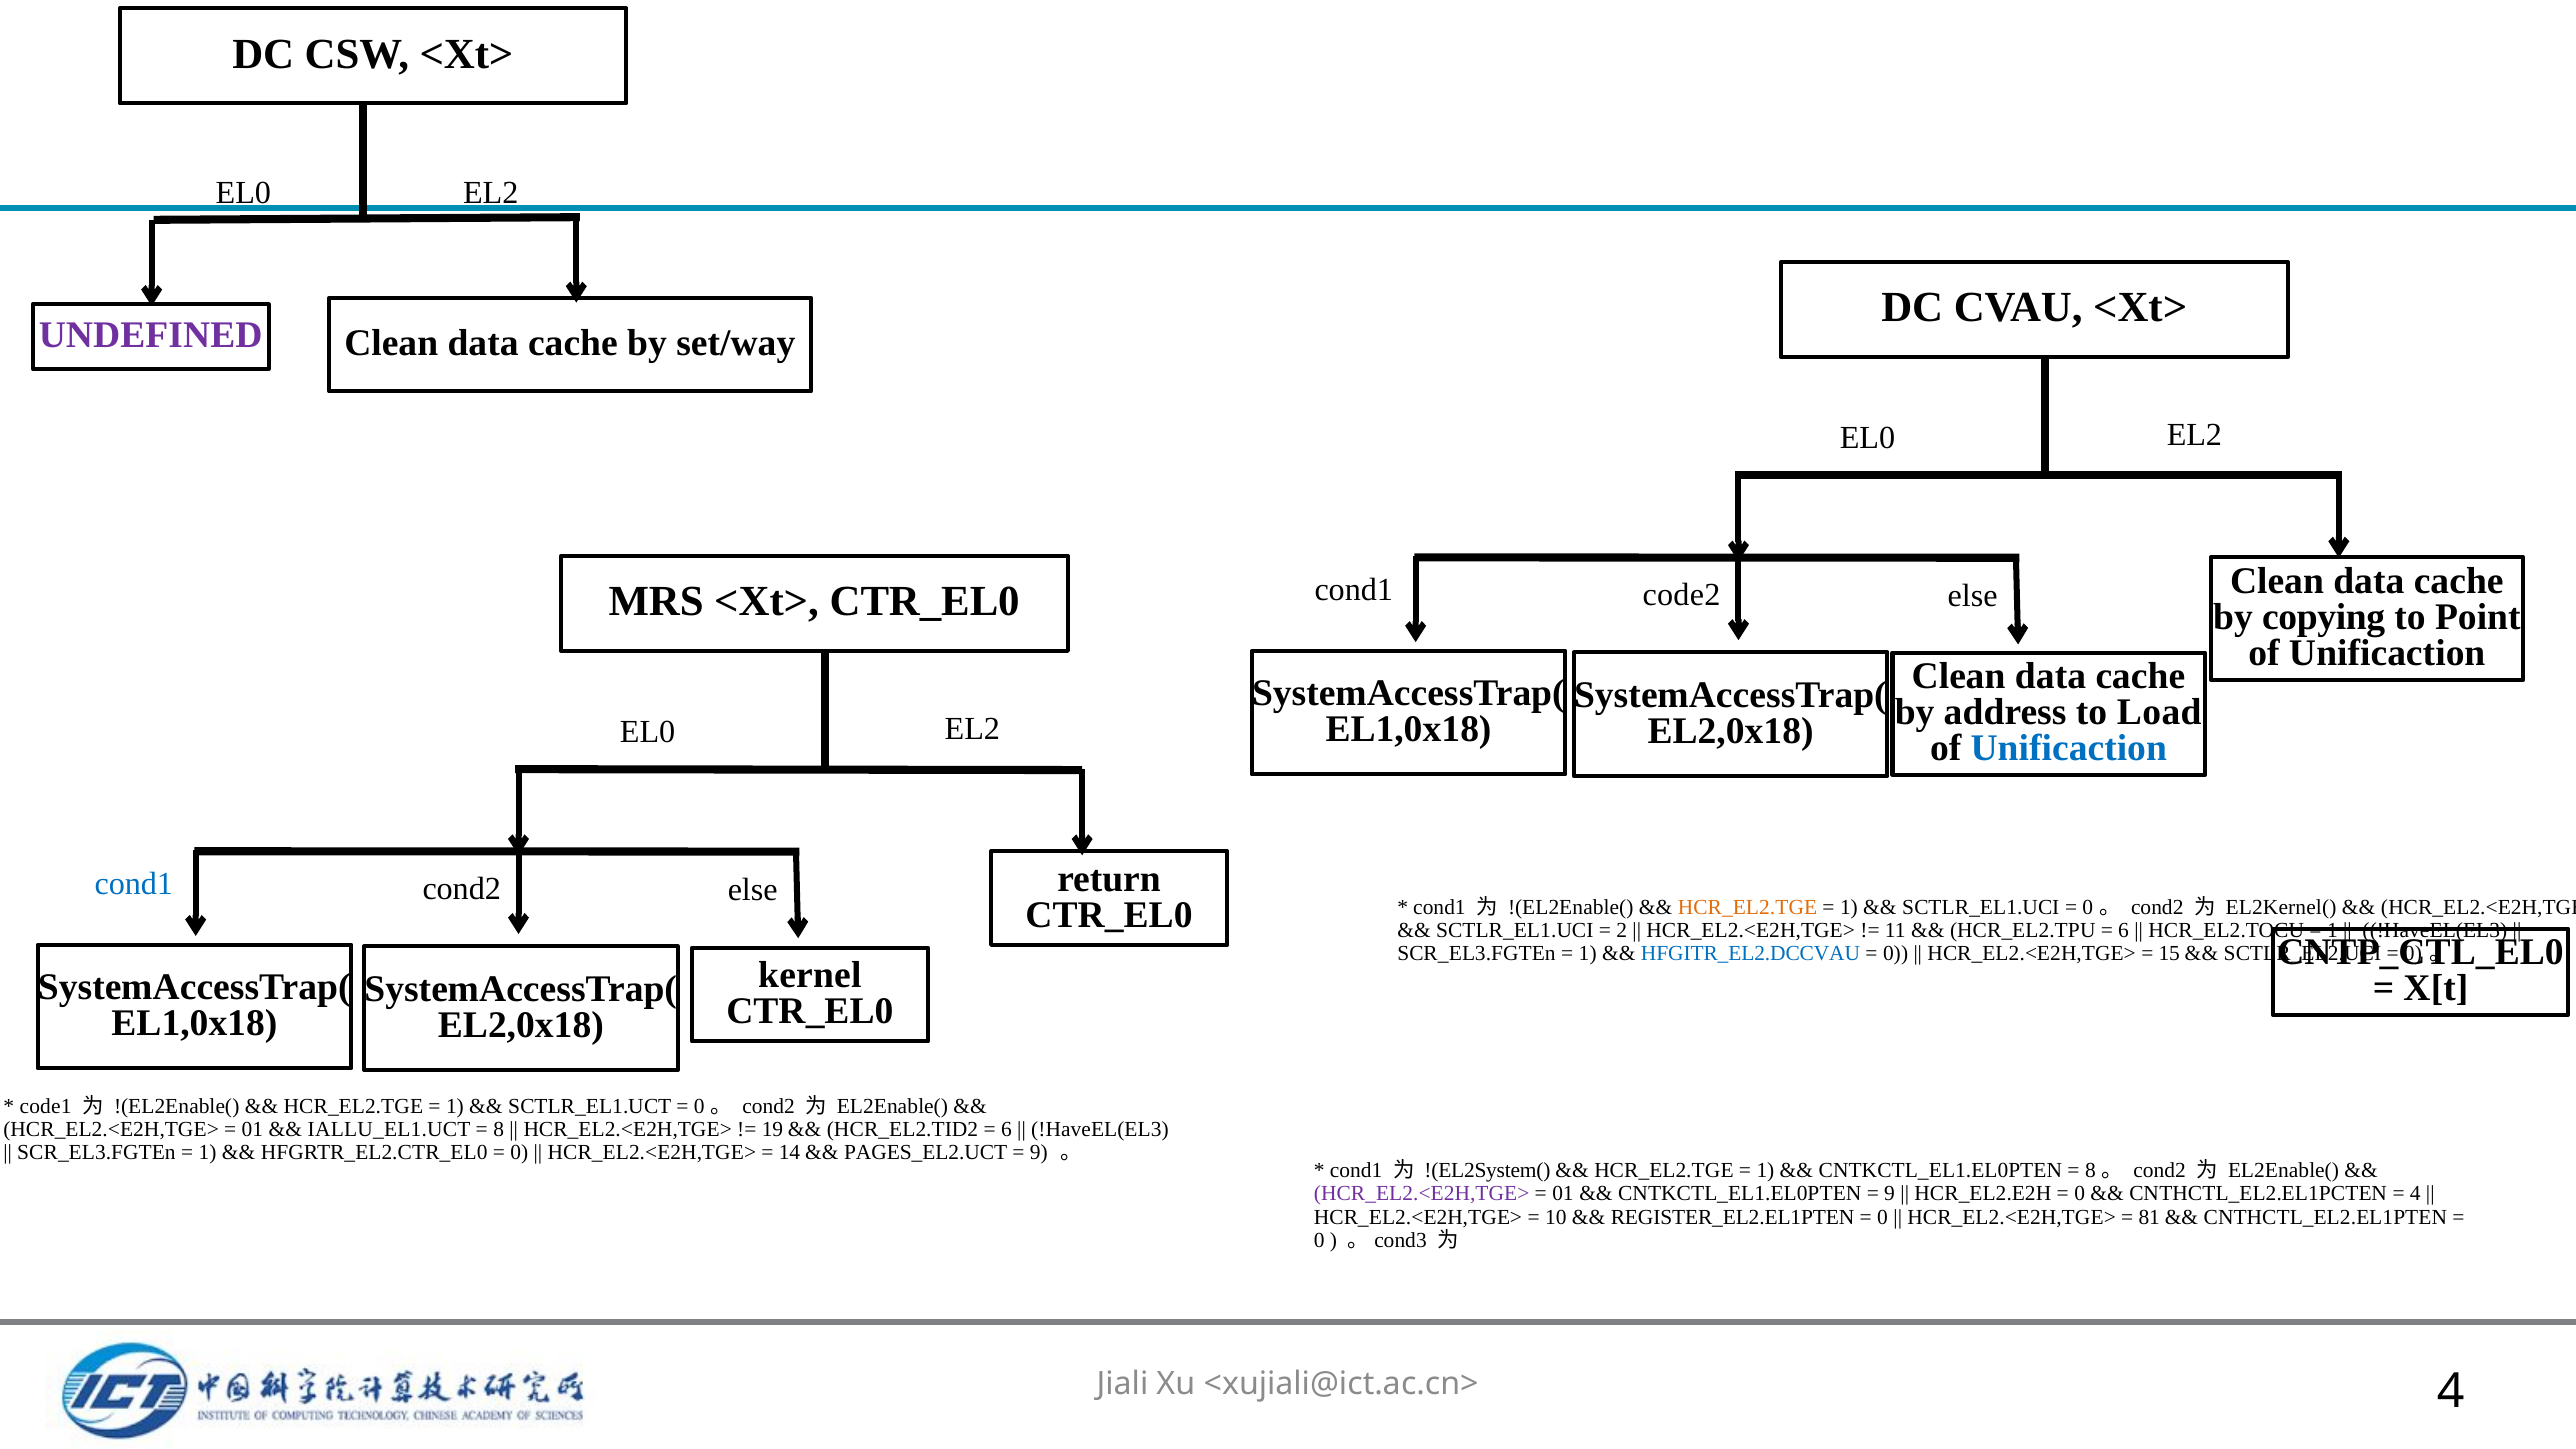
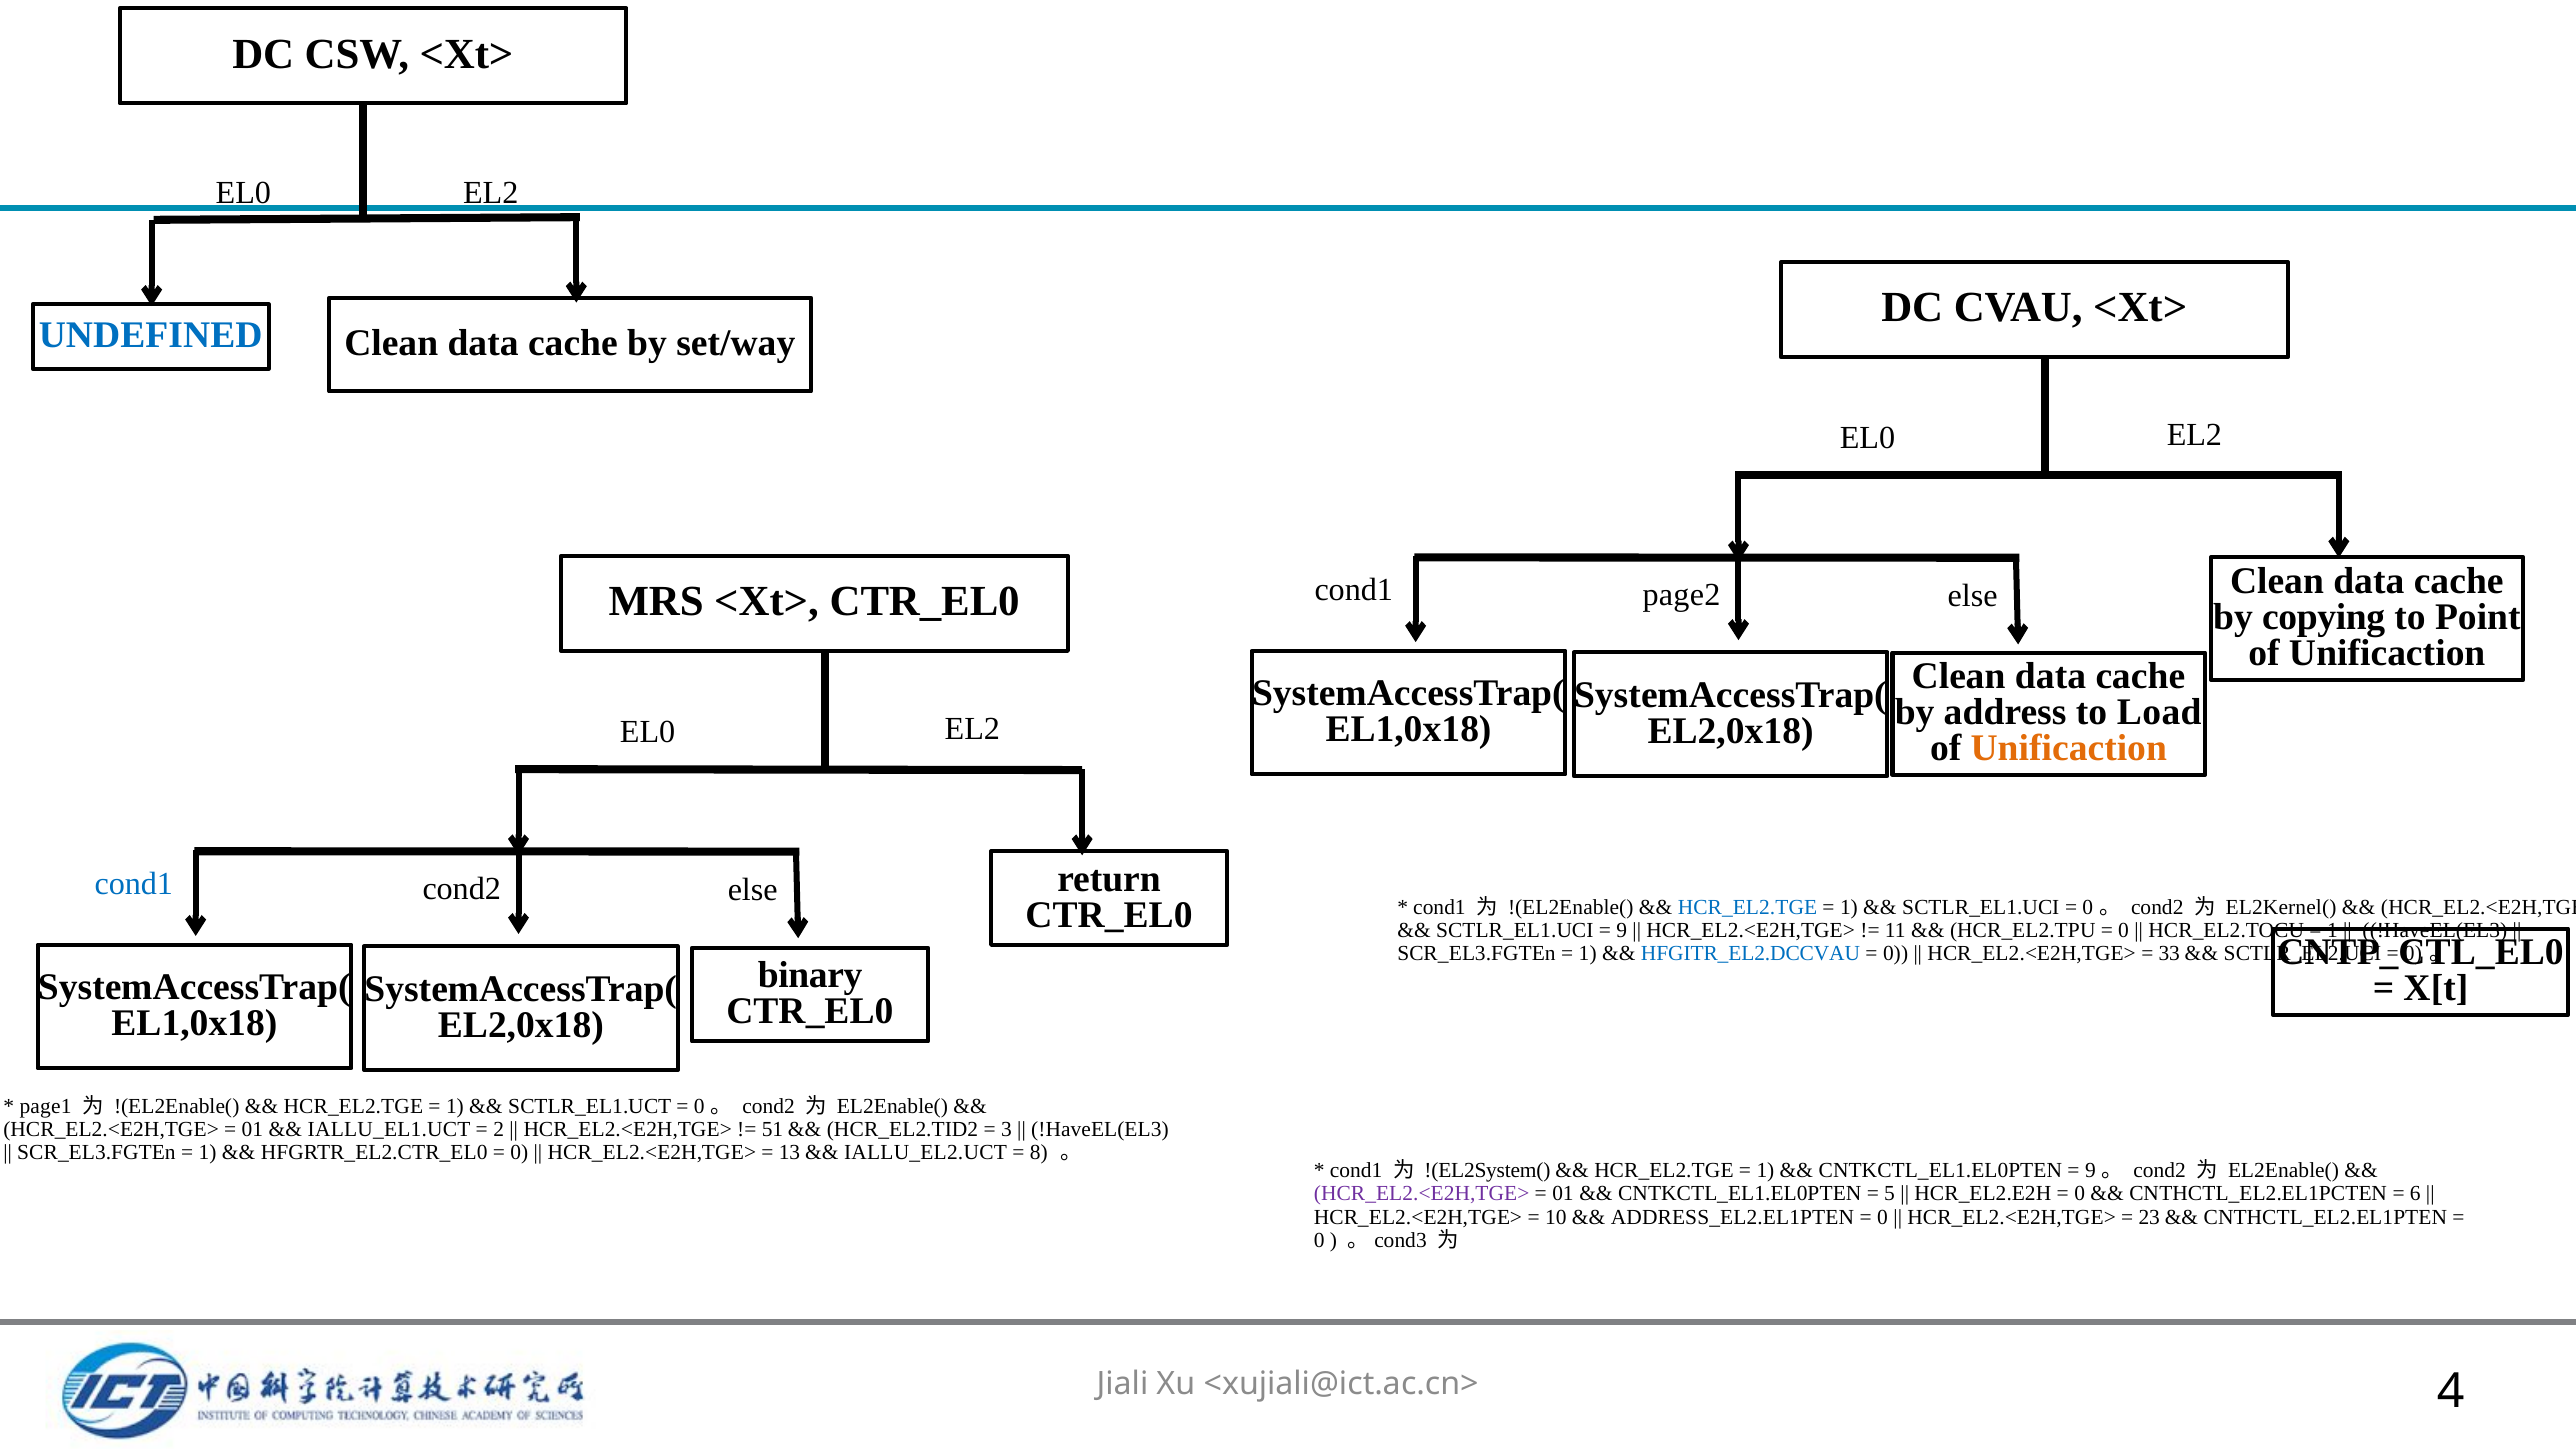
UNDEFINED colour: purple -> blue
code2: code2 -> page2
Unificaction at (2069, 748) colour: blue -> orange
HCR_EL2.TGE at (1747, 907) colour: orange -> blue
2 at (1622, 931): 2 -> 9
6 at (2124, 931): 6 -> 0
15: 15 -> 33
kernel: kernel -> binary
code1: code1 -> page1
8 at (499, 1129): 8 -> 2
19: 19 -> 51
6 at (1006, 1129): 6 -> 3
14: 14 -> 13
PAGES_EL2.UCT: PAGES_EL2.UCT -> IALLU_EL2.UCT
9 at (1039, 1152): 9 -> 8
8 at (2090, 1171): 8 -> 9
9 at (1890, 1194): 9 -> 5
4 at (2415, 1194): 4 -> 6
REGISTER_EL2.EL1PTEN: REGISTER_EL2.EL1PTEN -> ADDRESS_EL2.EL1PTEN
81: 81 -> 23
